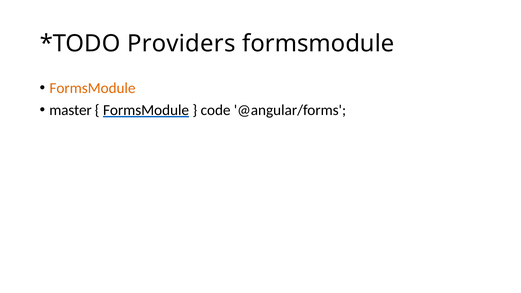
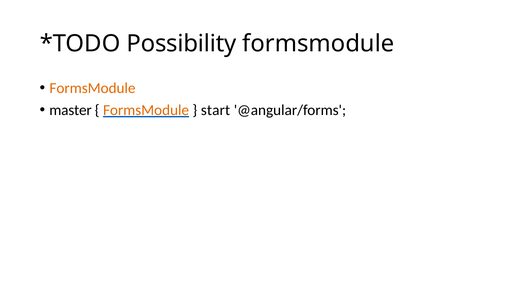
Providers: Providers -> Possibility
FormsModule at (146, 110) colour: black -> orange
code: code -> start
